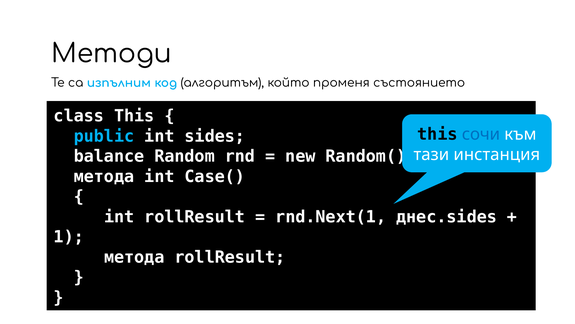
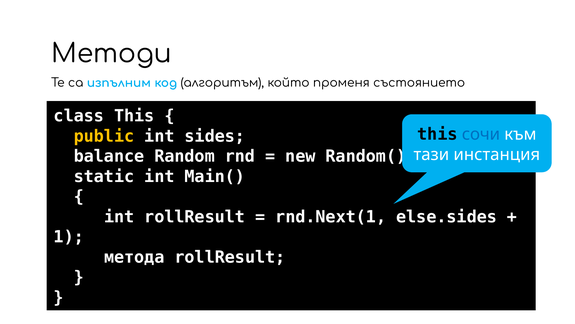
public colour: light blue -> yellow
метода at (104, 176): метода -> static
Case(: Case( -> Main(
днес.sides: днес.sides -> else.sides
